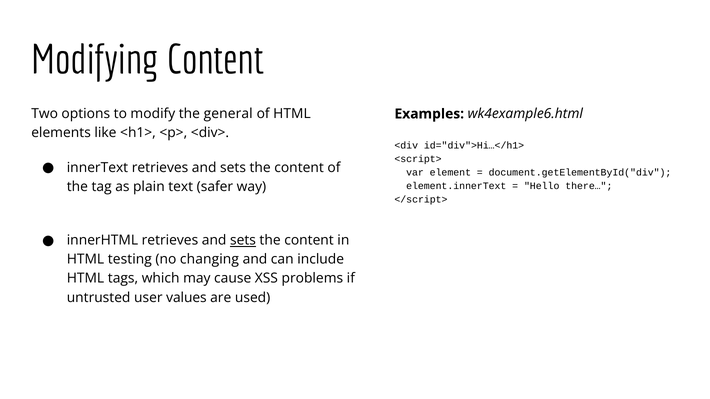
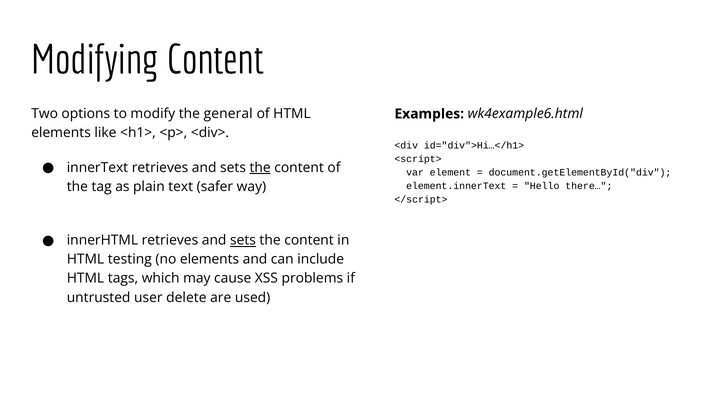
the at (260, 168) underline: none -> present
no changing: changing -> elements
values: values -> delete
